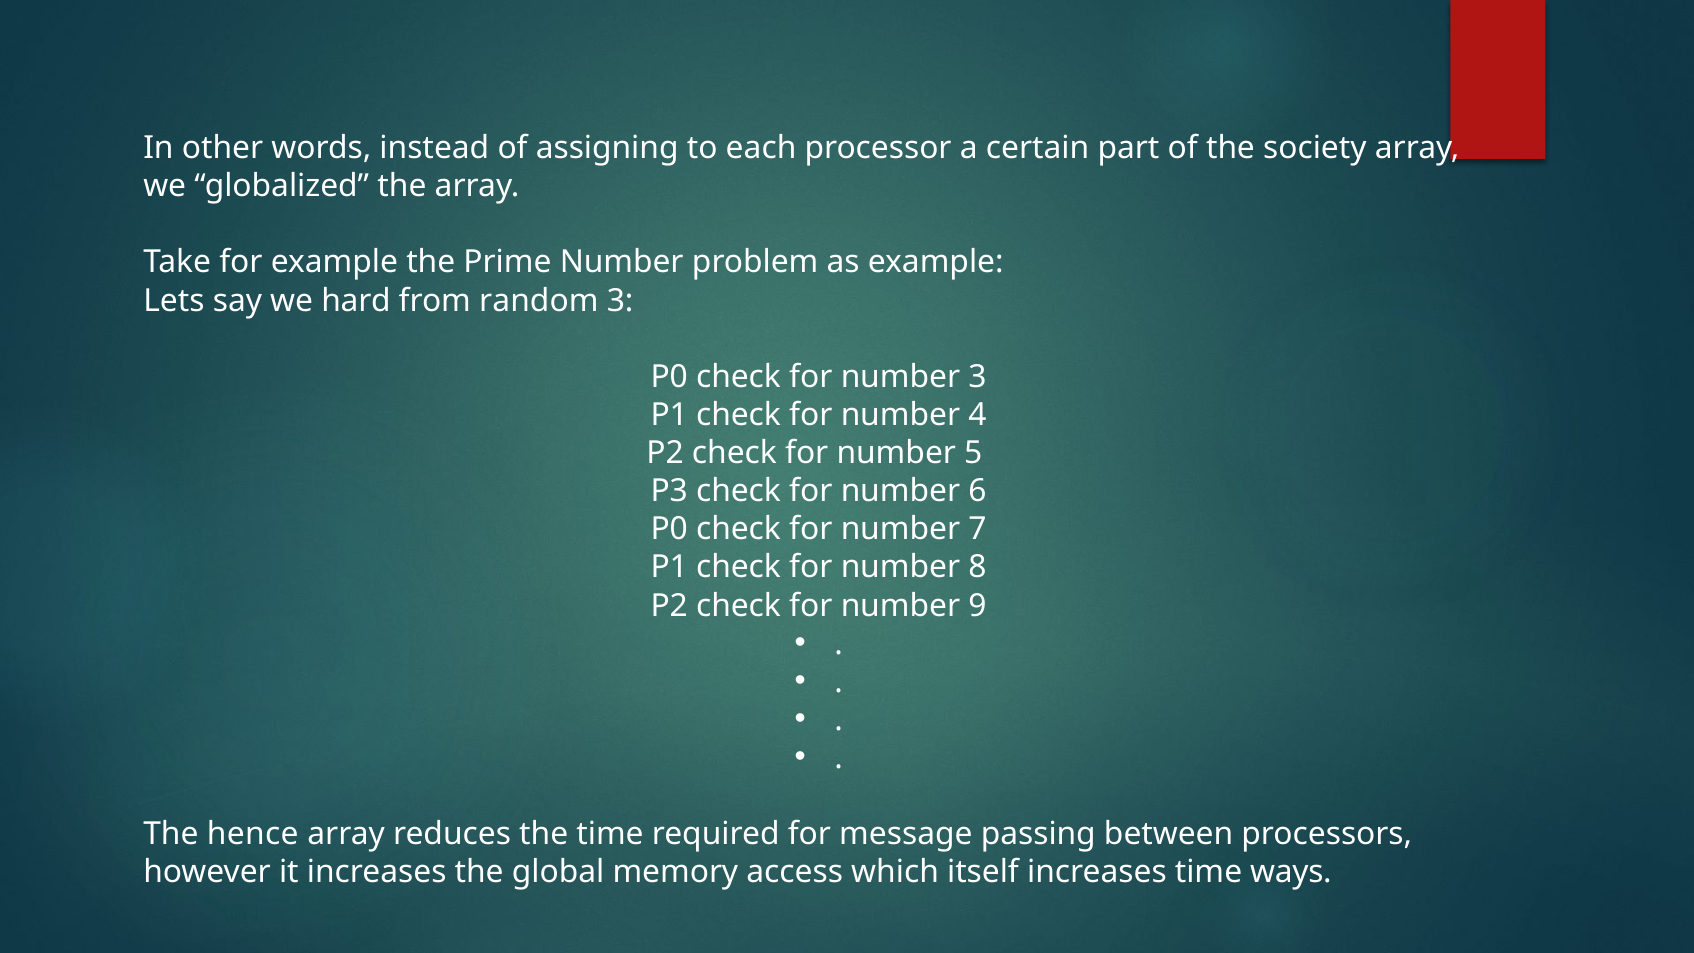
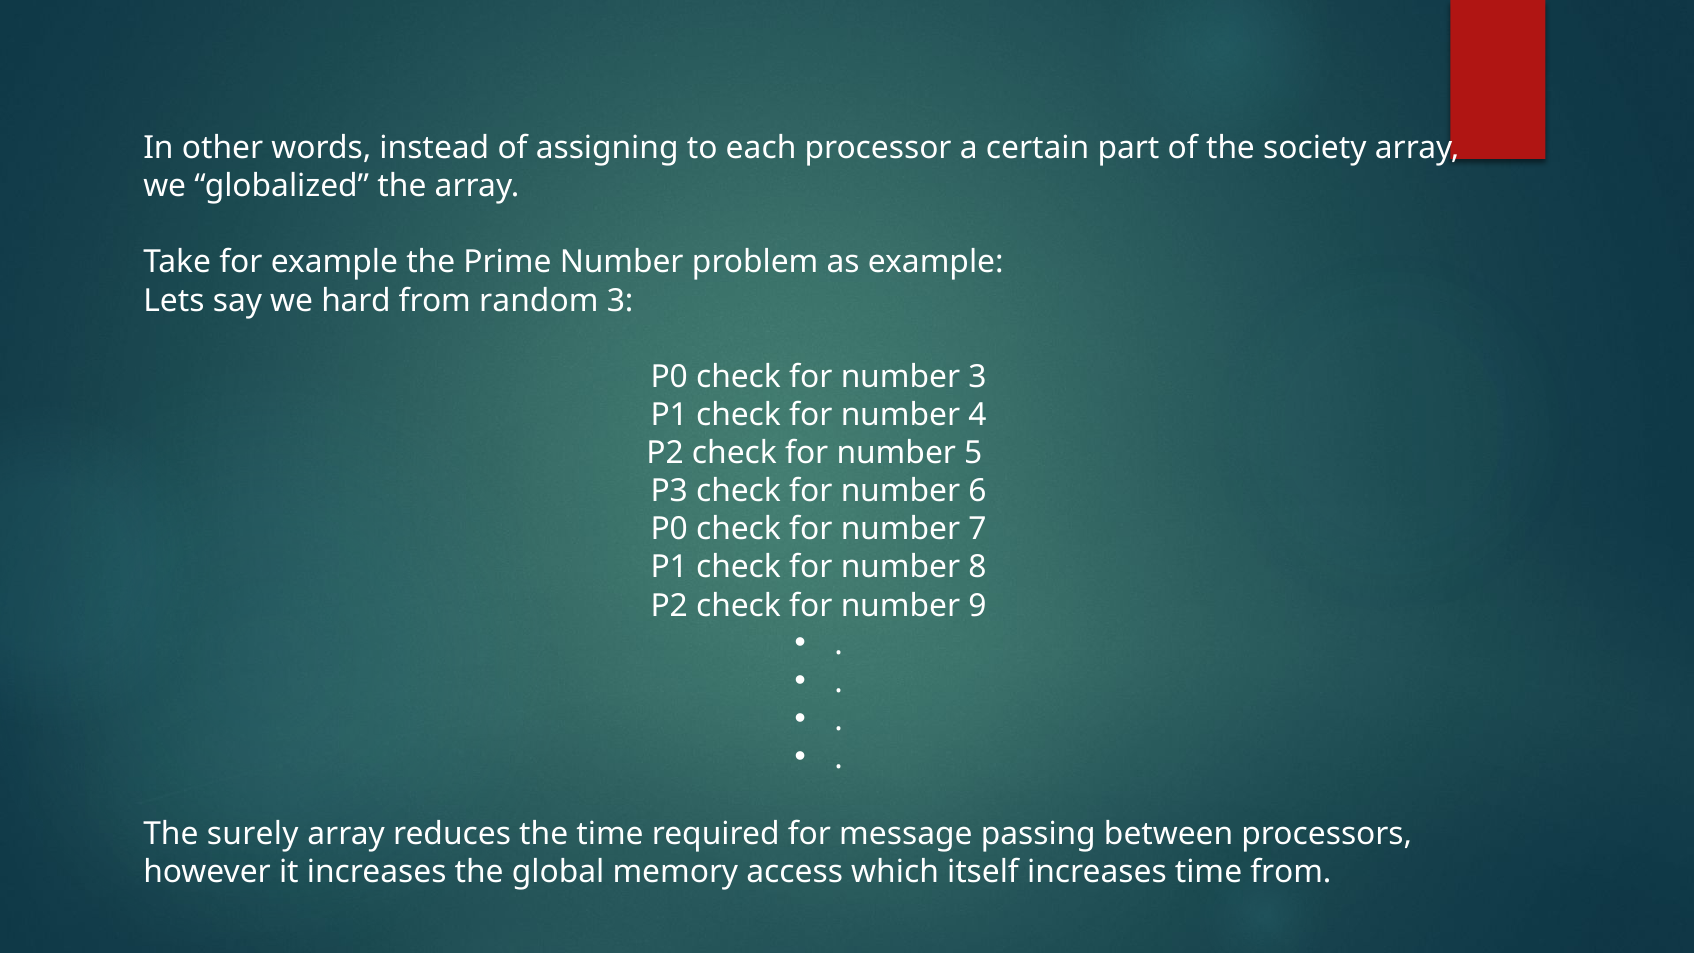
hence: hence -> surely
time ways: ways -> from
